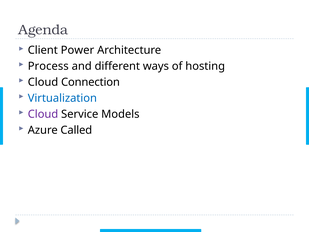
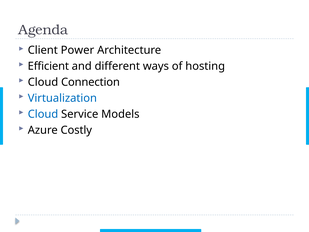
Process: Process -> Efficient
Cloud at (43, 114) colour: purple -> blue
Called: Called -> Costly
